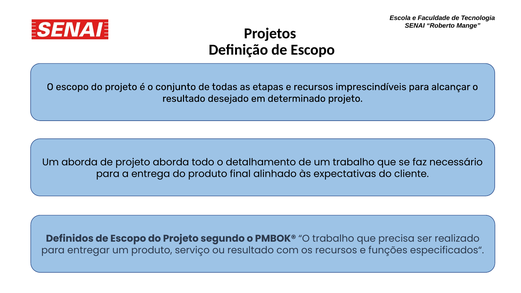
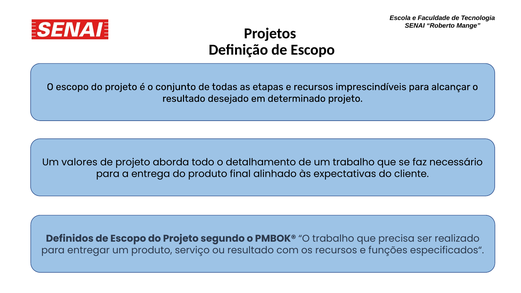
Um aborda: aborda -> valores
